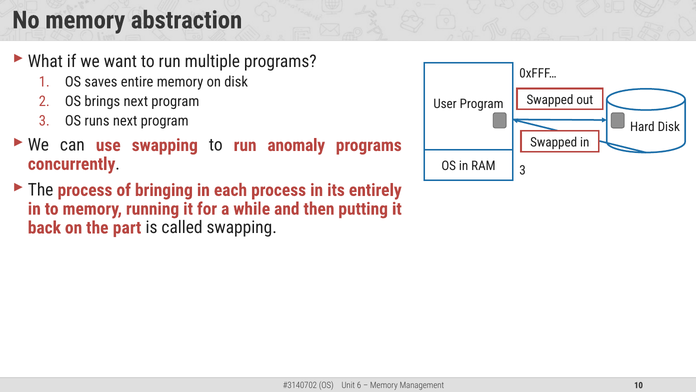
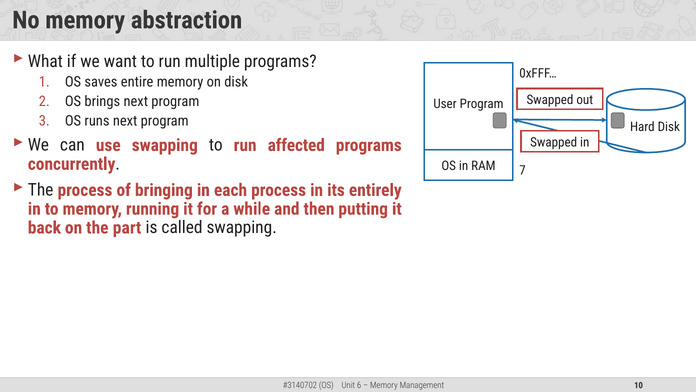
anomaly: anomaly -> affected
RAM 3: 3 -> 7
